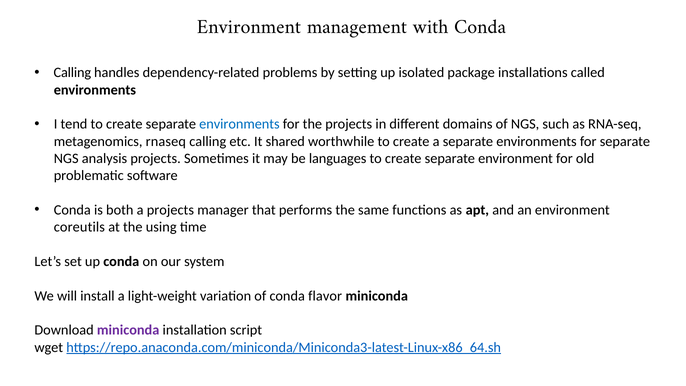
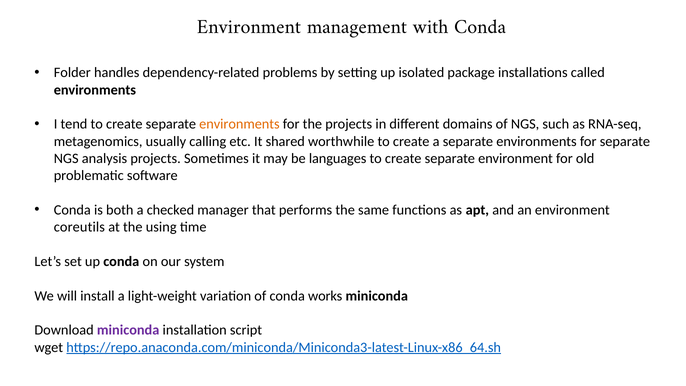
Calling at (72, 73): Calling -> Folder
environments at (239, 124) colour: blue -> orange
rnaseq: rnaseq -> usually
a projects: projects -> checked
flavor: flavor -> works
